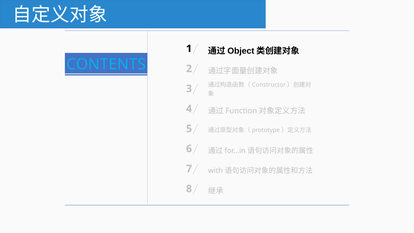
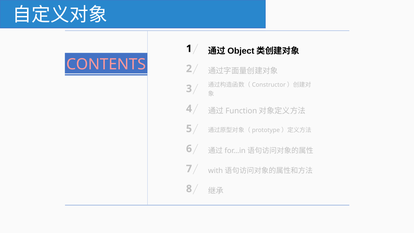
CONTENTS colour: light blue -> pink
